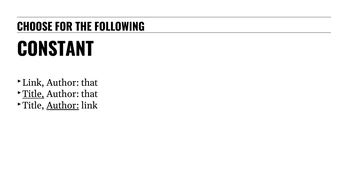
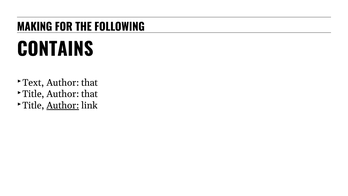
CHOOSE: CHOOSE -> MAKING
CONSTANT: CONSTANT -> CONTAINS
Link at (33, 82): Link -> Text
Title at (33, 94) underline: present -> none
